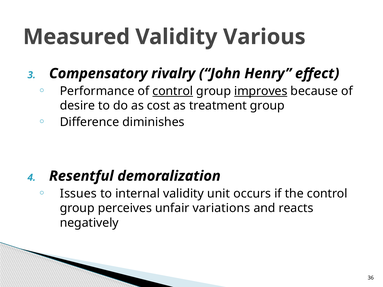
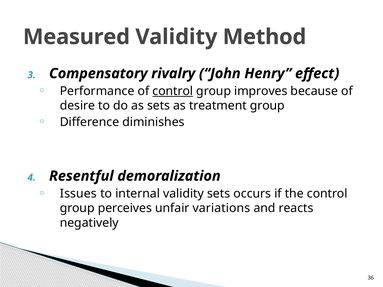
Various: Various -> Method
improves underline: present -> none
as cost: cost -> sets
validity unit: unit -> sets
